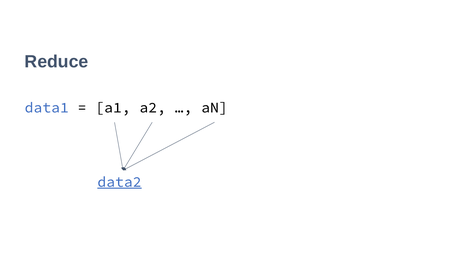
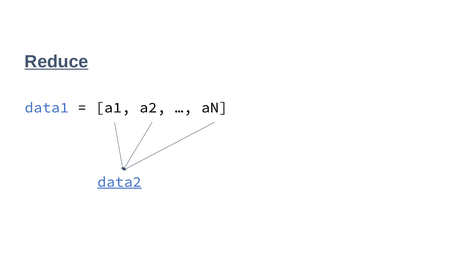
Reduce underline: none -> present
